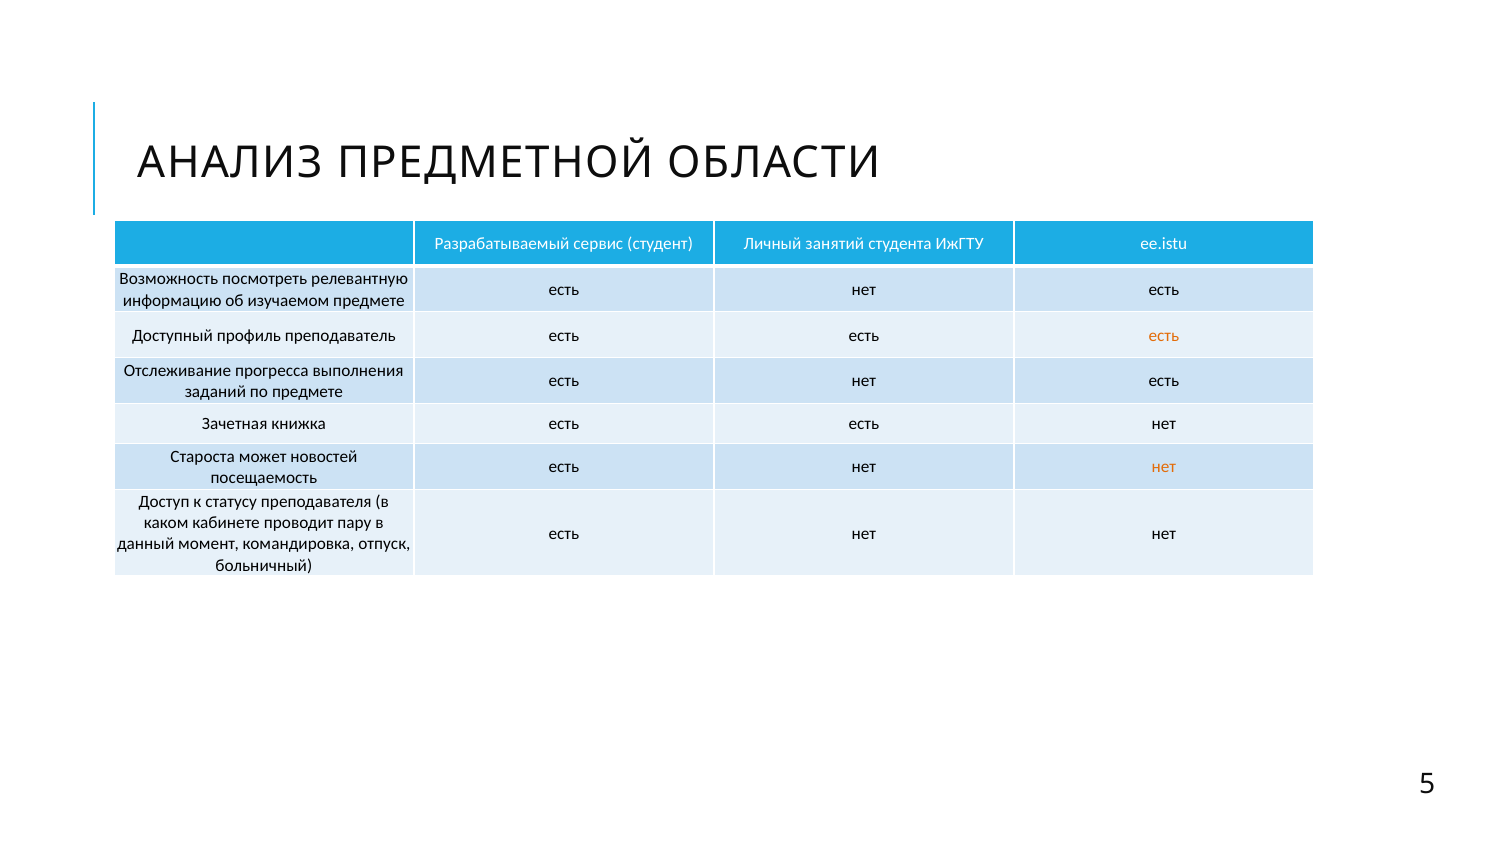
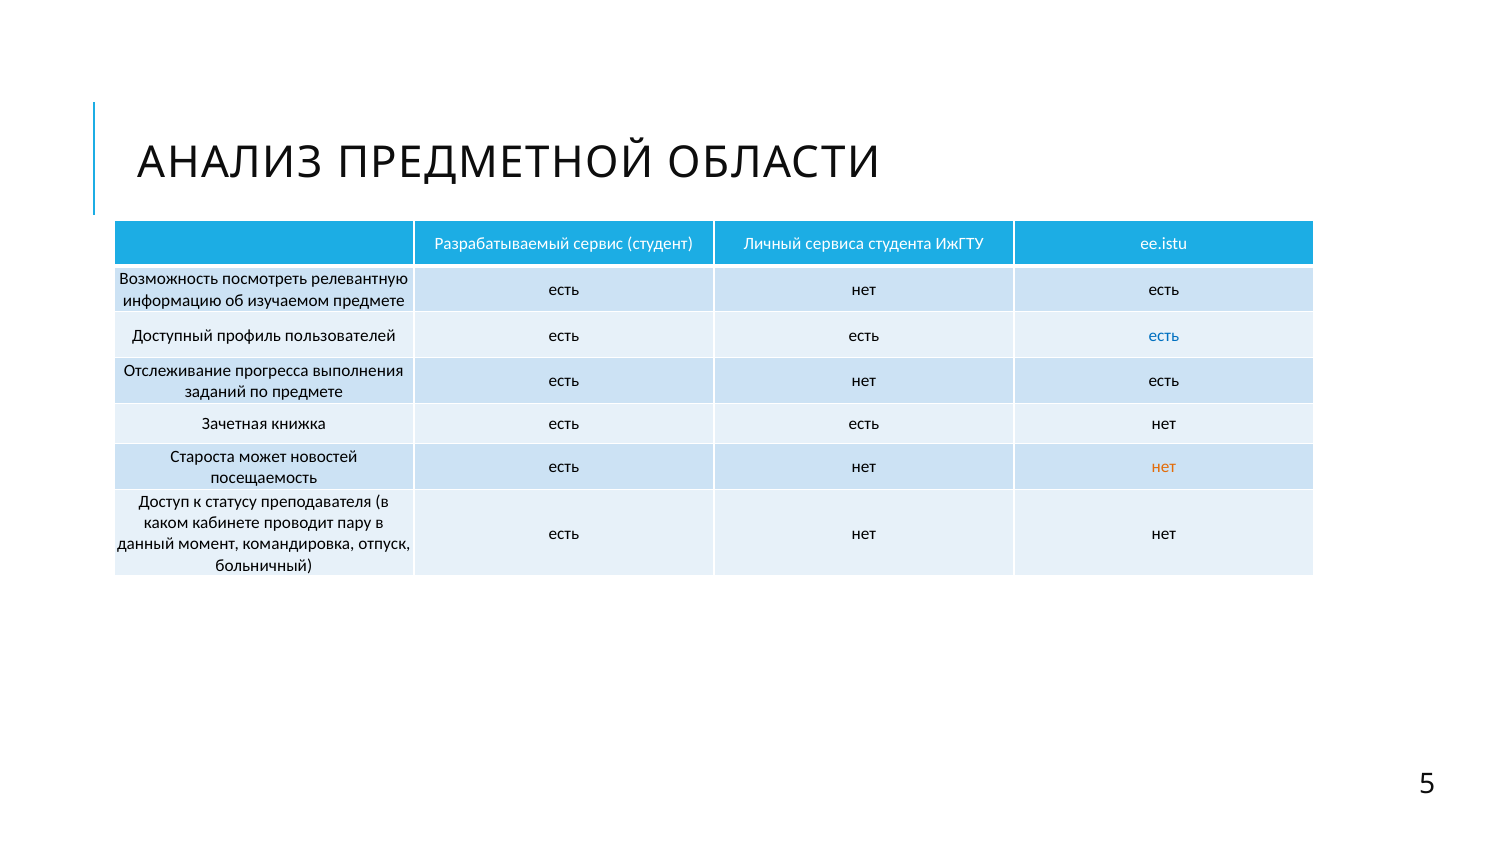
занятий: занятий -> сервиса
преподаватель: преподаватель -> пользователей
есть at (1164, 335) colour: orange -> blue
